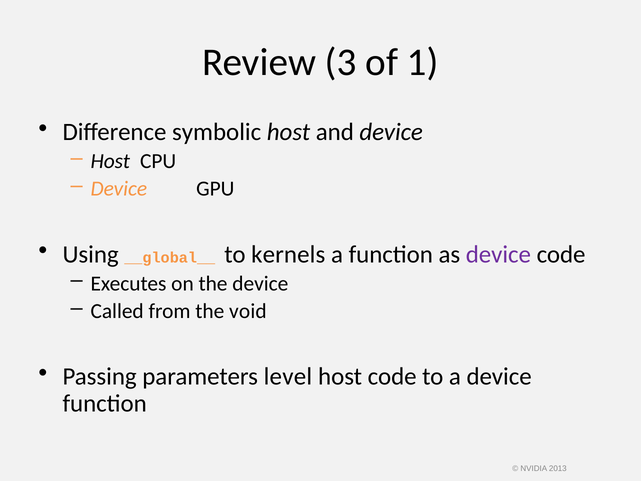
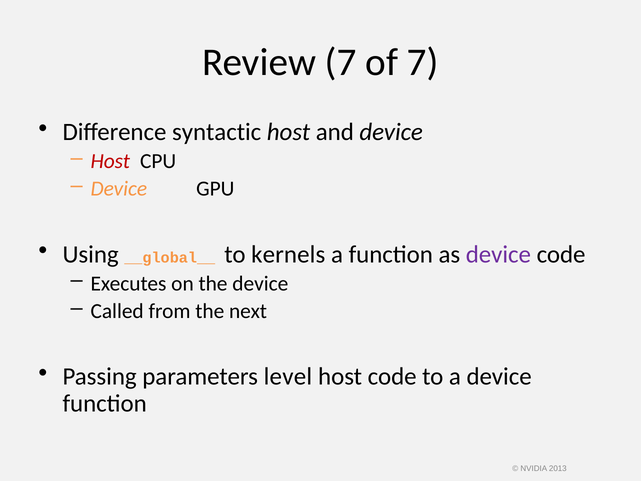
Review 3: 3 -> 7
of 1: 1 -> 7
symbolic: symbolic -> syntactic
Host at (110, 161) colour: black -> red
void: void -> next
